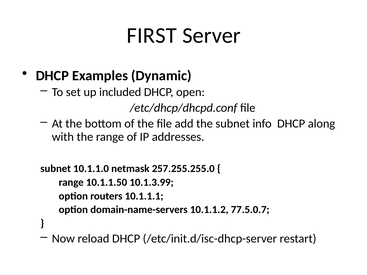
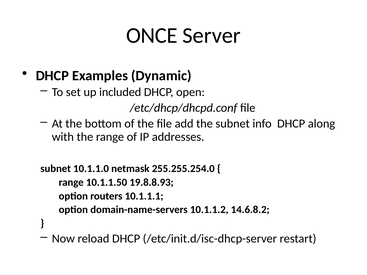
FIRST: FIRST -> ONCE
257.255.255.0: 257.255.255.0 -> 255.255.254.0
10.1.3.99: 10.1.3.99 -> 19.8.8.93
77.5.0.7: 77.5.0.7 -> 14.6.8.2
